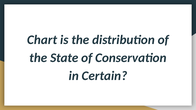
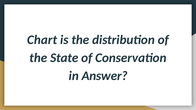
Certain: Certain -> Answer
